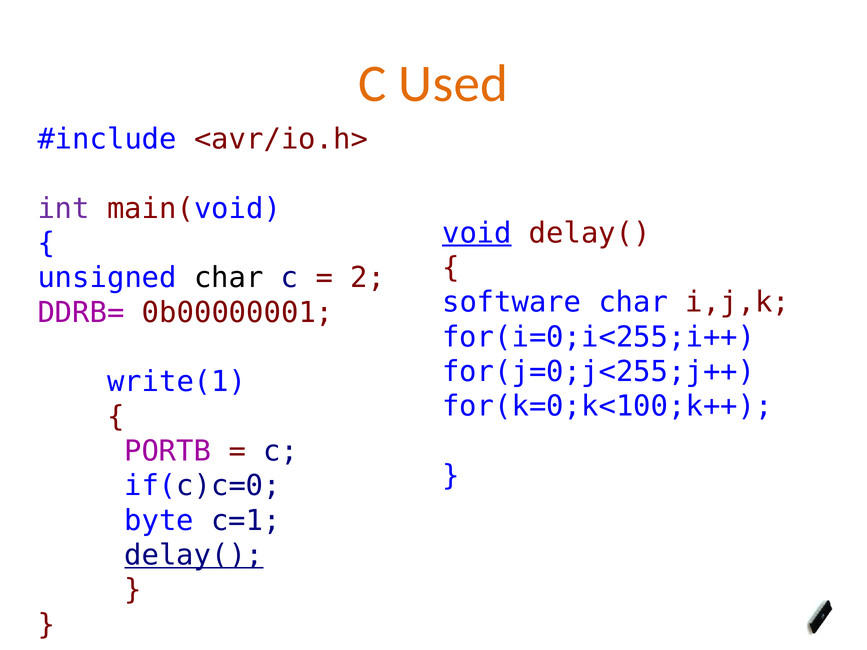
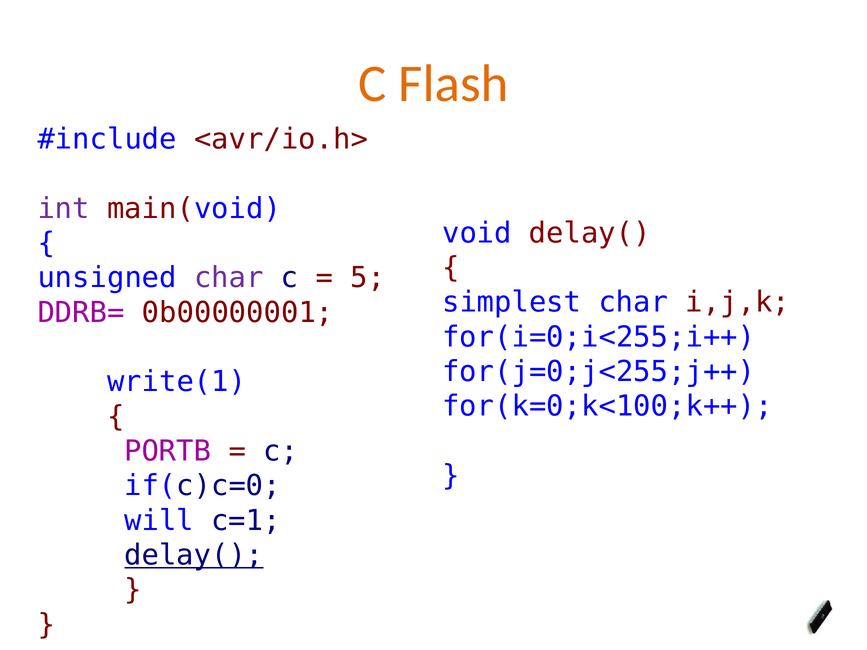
Used: Used -> Flash
void underline: present -> none
char at (229, 278) colour: black -> purple
2: 2 -> 5
software: software -> simplest
byte: byte -> will
